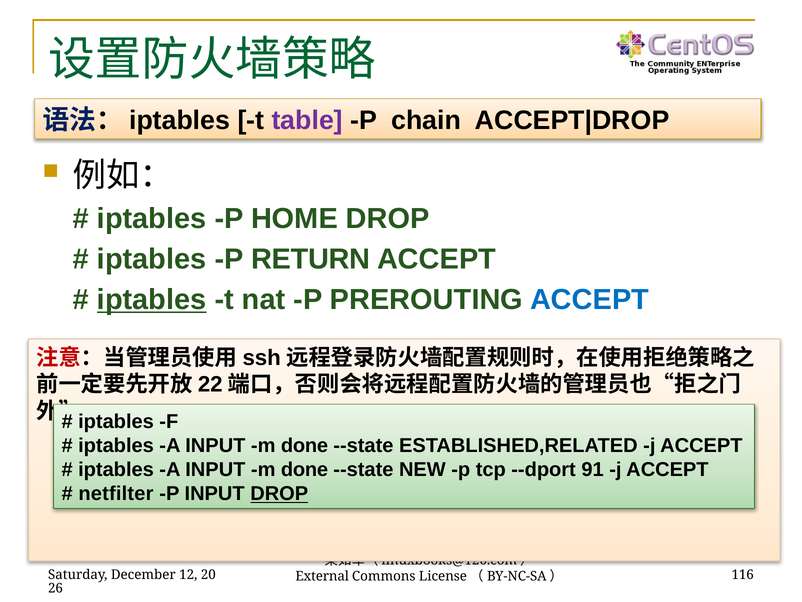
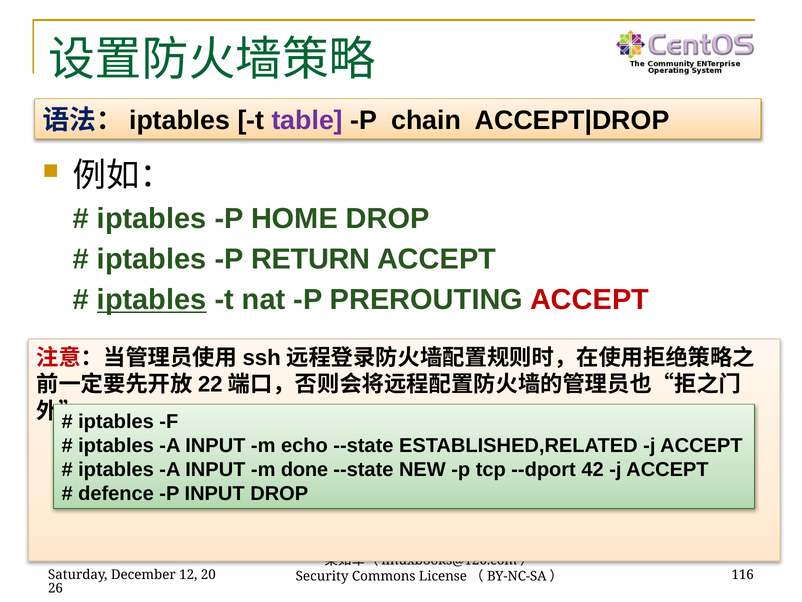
ACCEPT at (590, 299) colour: blue -> red
done at (305, 445): done -> echo
91: 91 -> 42
netfilter: netfilter -> defence
DROP at (279, 493) underline: present -> none
External: External -> Security
